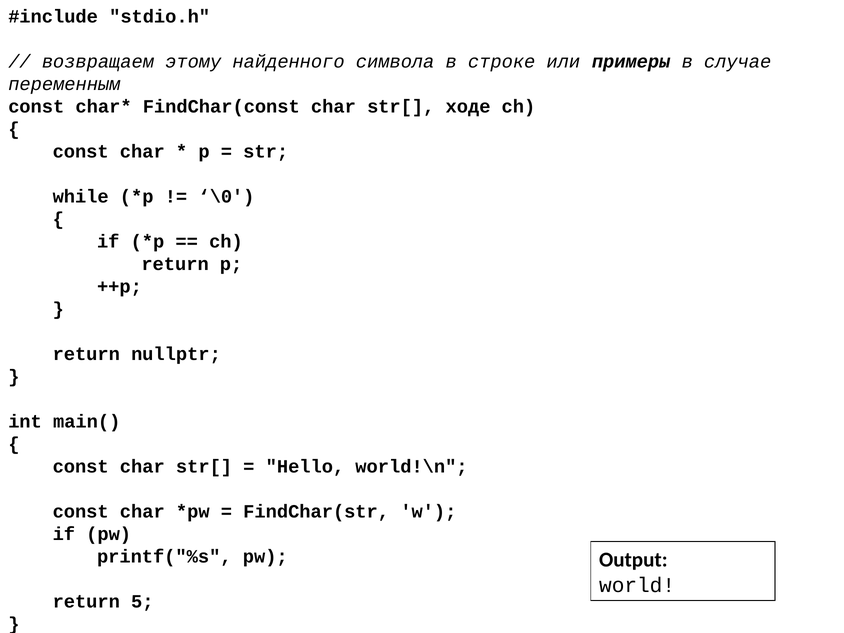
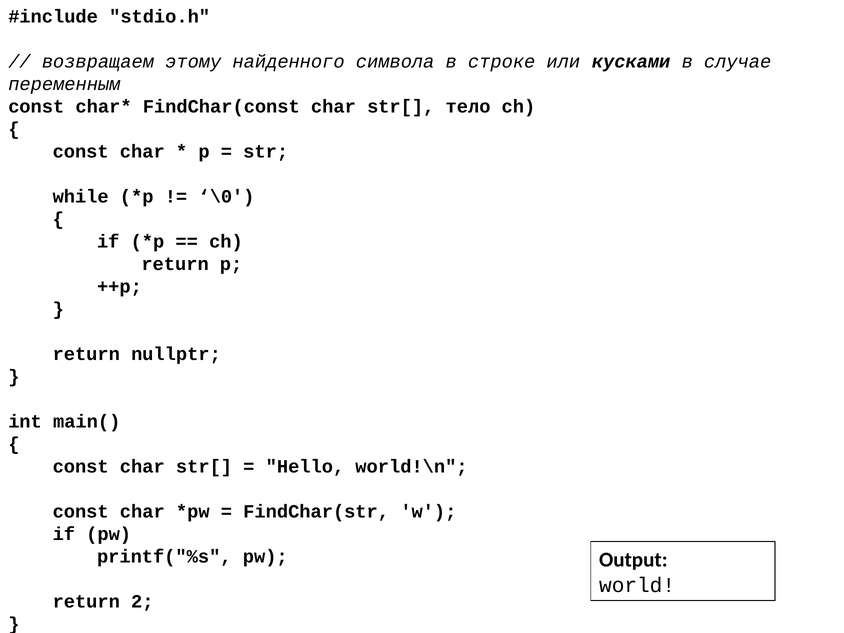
примеры: примеры -> кусками
ходе: ходе -> тело
5: 5 -> 2
